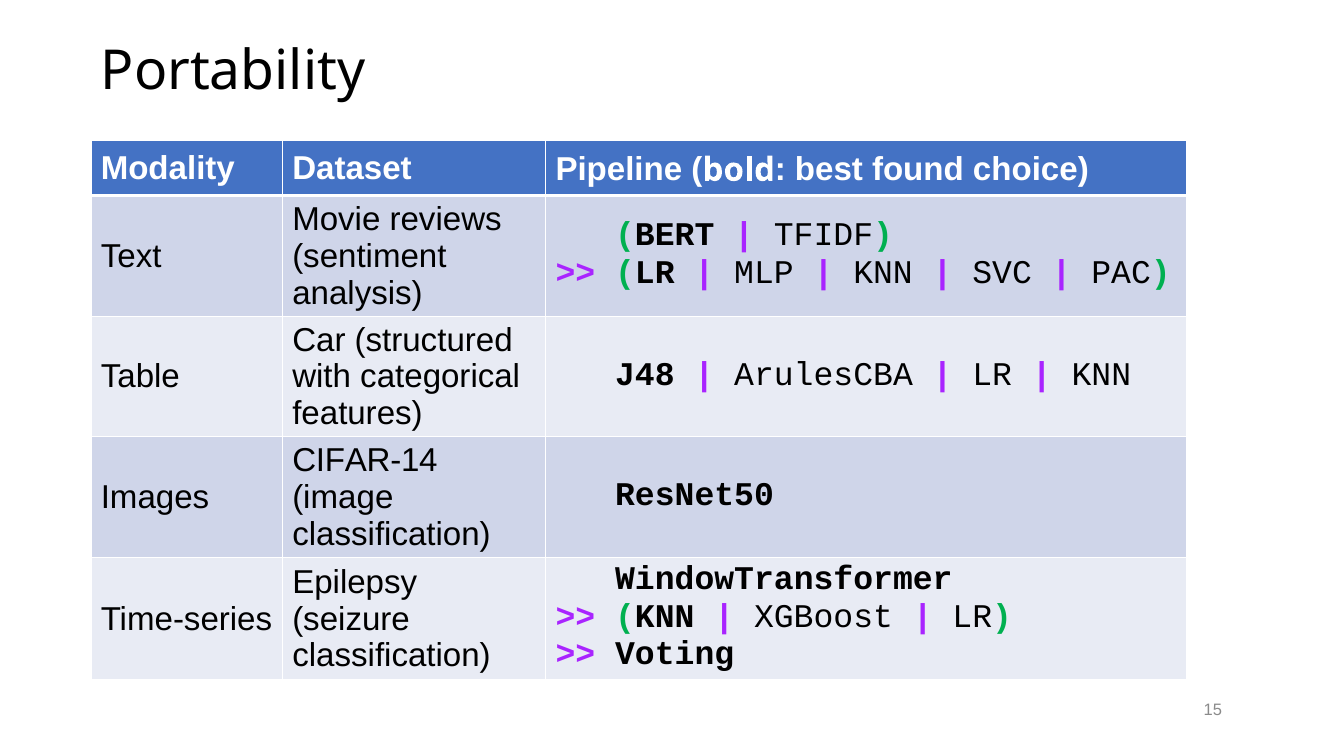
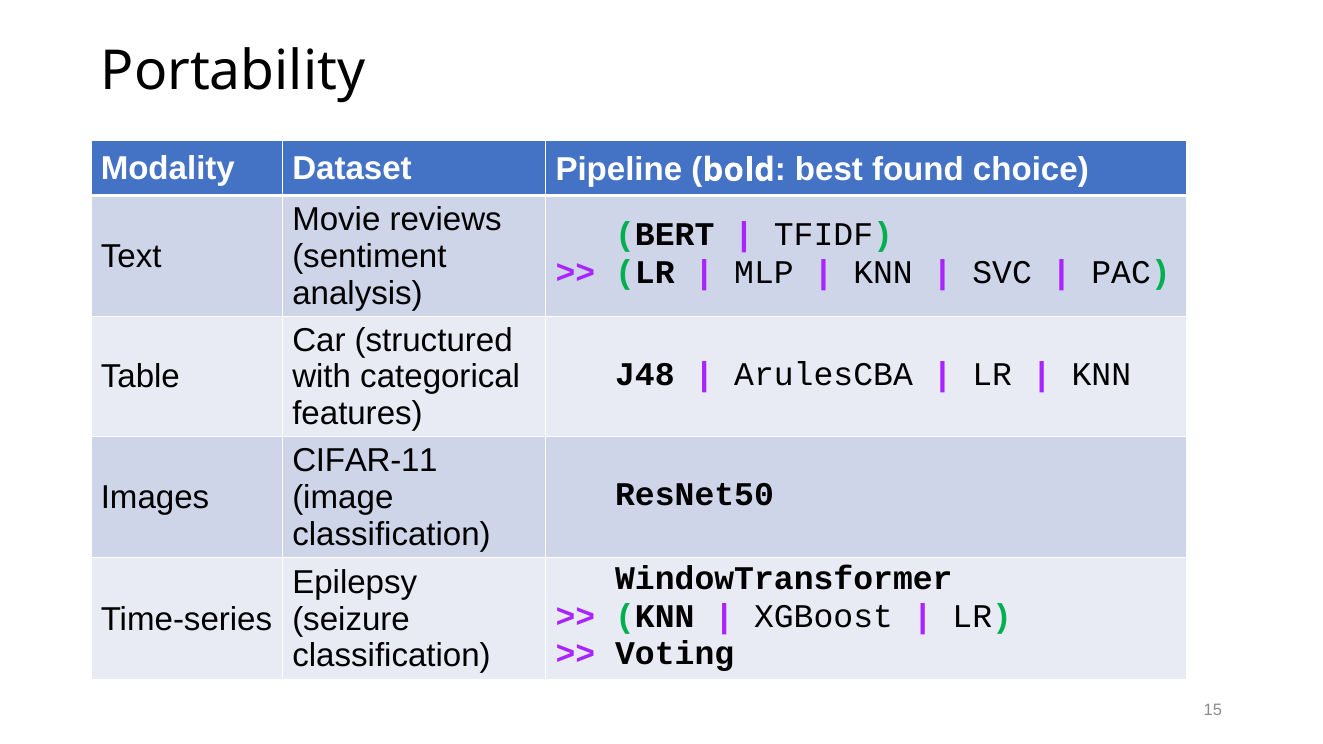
CIFAR-14: CIFAR-14 -> CIFAR-11
